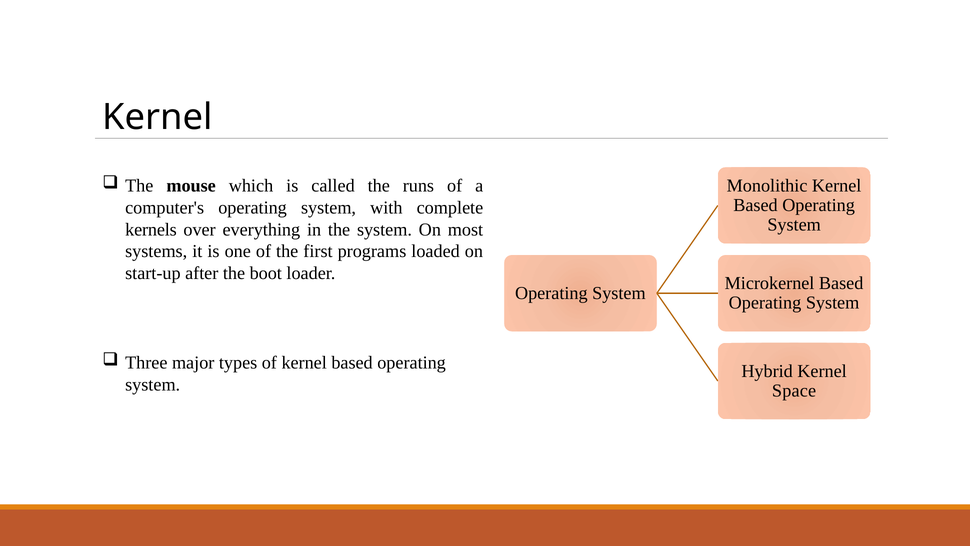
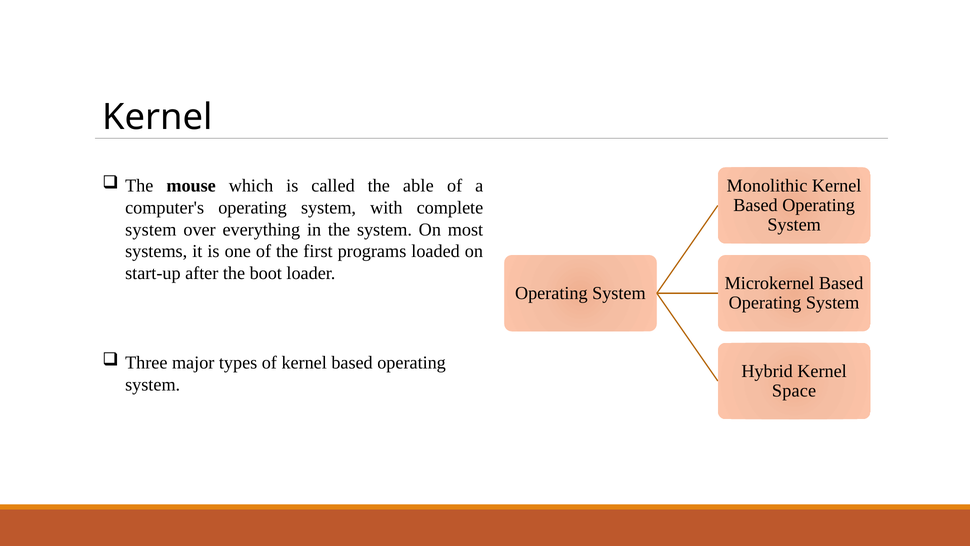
runs: runs -> able
kernels at (151, 229): kernels -> system
